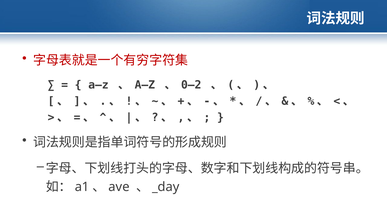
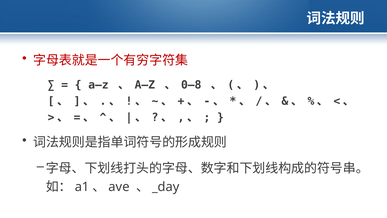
0—2: 0—2 -> 0—8
